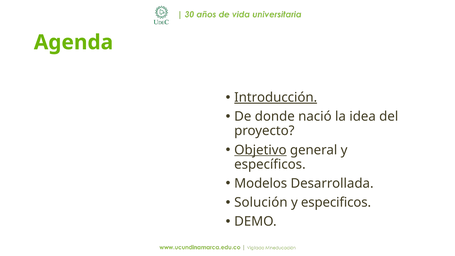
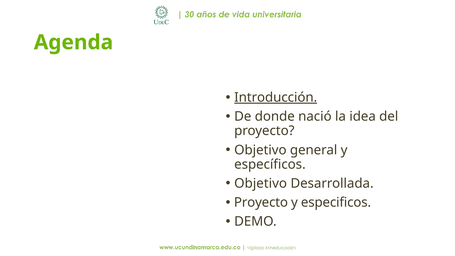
Objetivo at (260, 150) underline: present -> none
Modelos at (261, 183): Modelos -> Objetivo
Solución at (261, 202): Solución -> Proyecto
